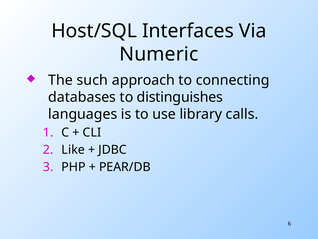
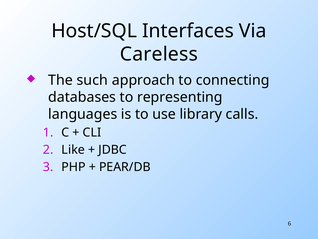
Numeric: Numeric -> Careless
distinguishes: distinguishes -> representing
